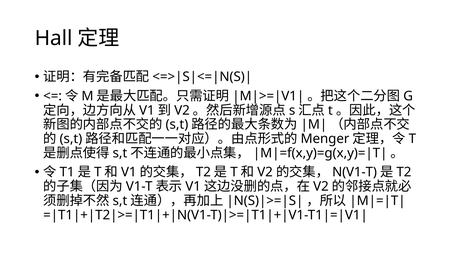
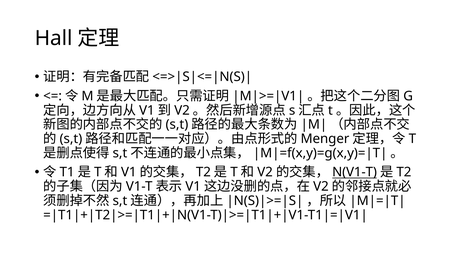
N(V1-T underline: none -> present
